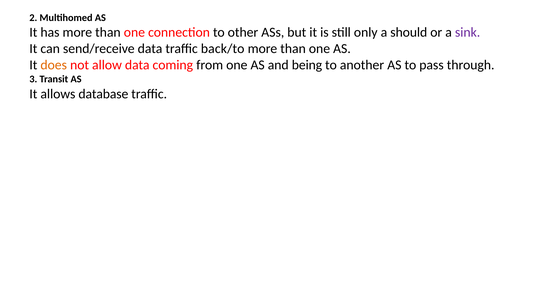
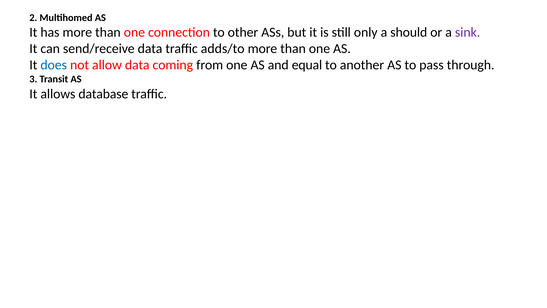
back/to: back/to -> adds/to
does colour: orange -> blue
being: being -> equal
